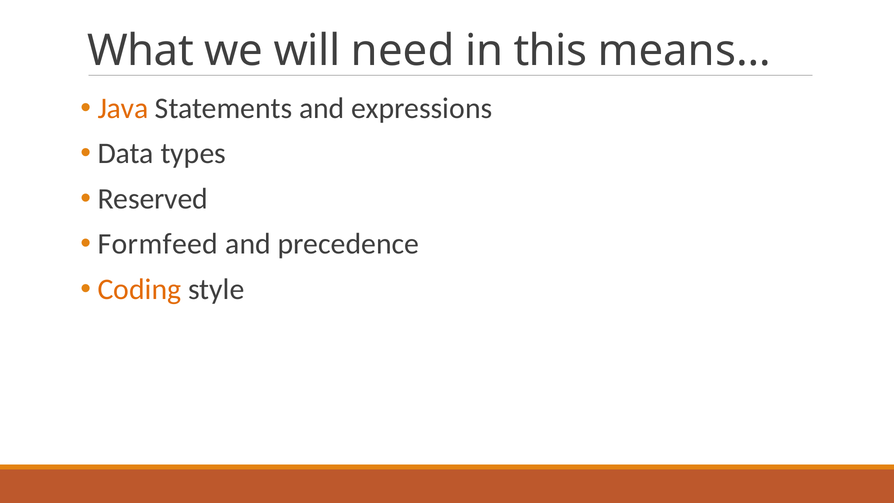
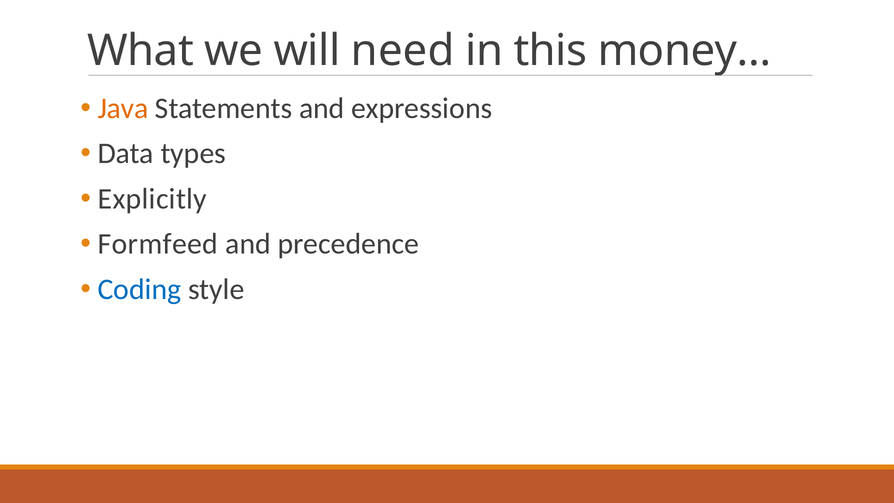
means…: means… -> money…
Reserved: Reserved -> Explicitly
Coding colour: orange -> blue
